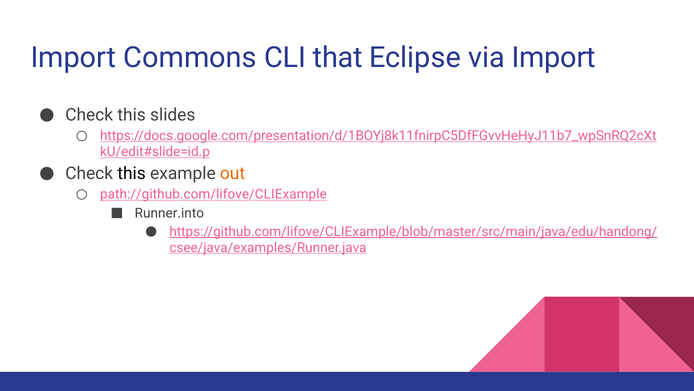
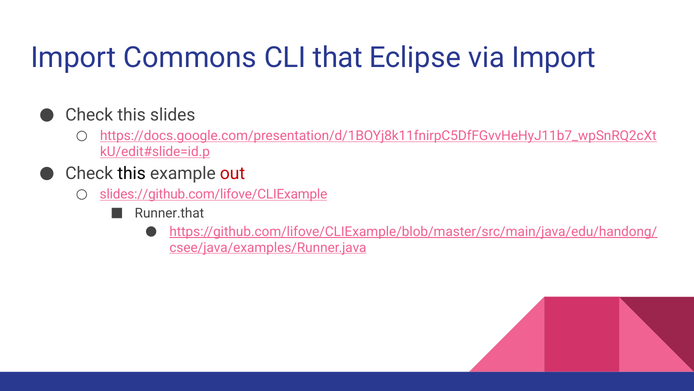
out colour: orange -> red
path://github.com/lifove/CLIExample: path://github.com/lifove/CLIExample -> slides://github.com/lifove/CLIExample
Runner.into: Runner.into -> Runner.that
